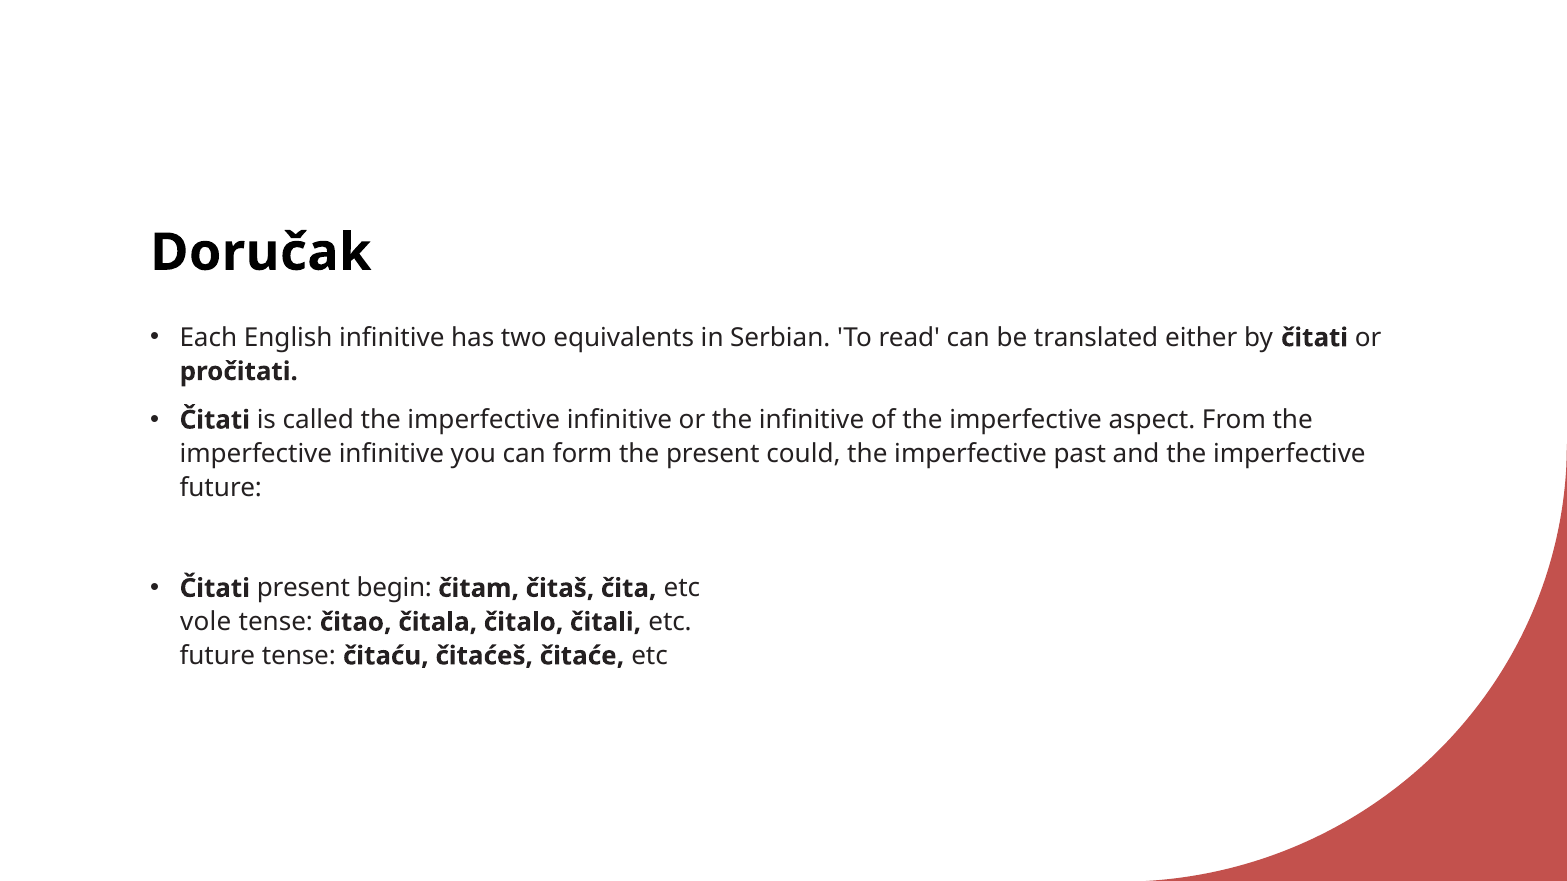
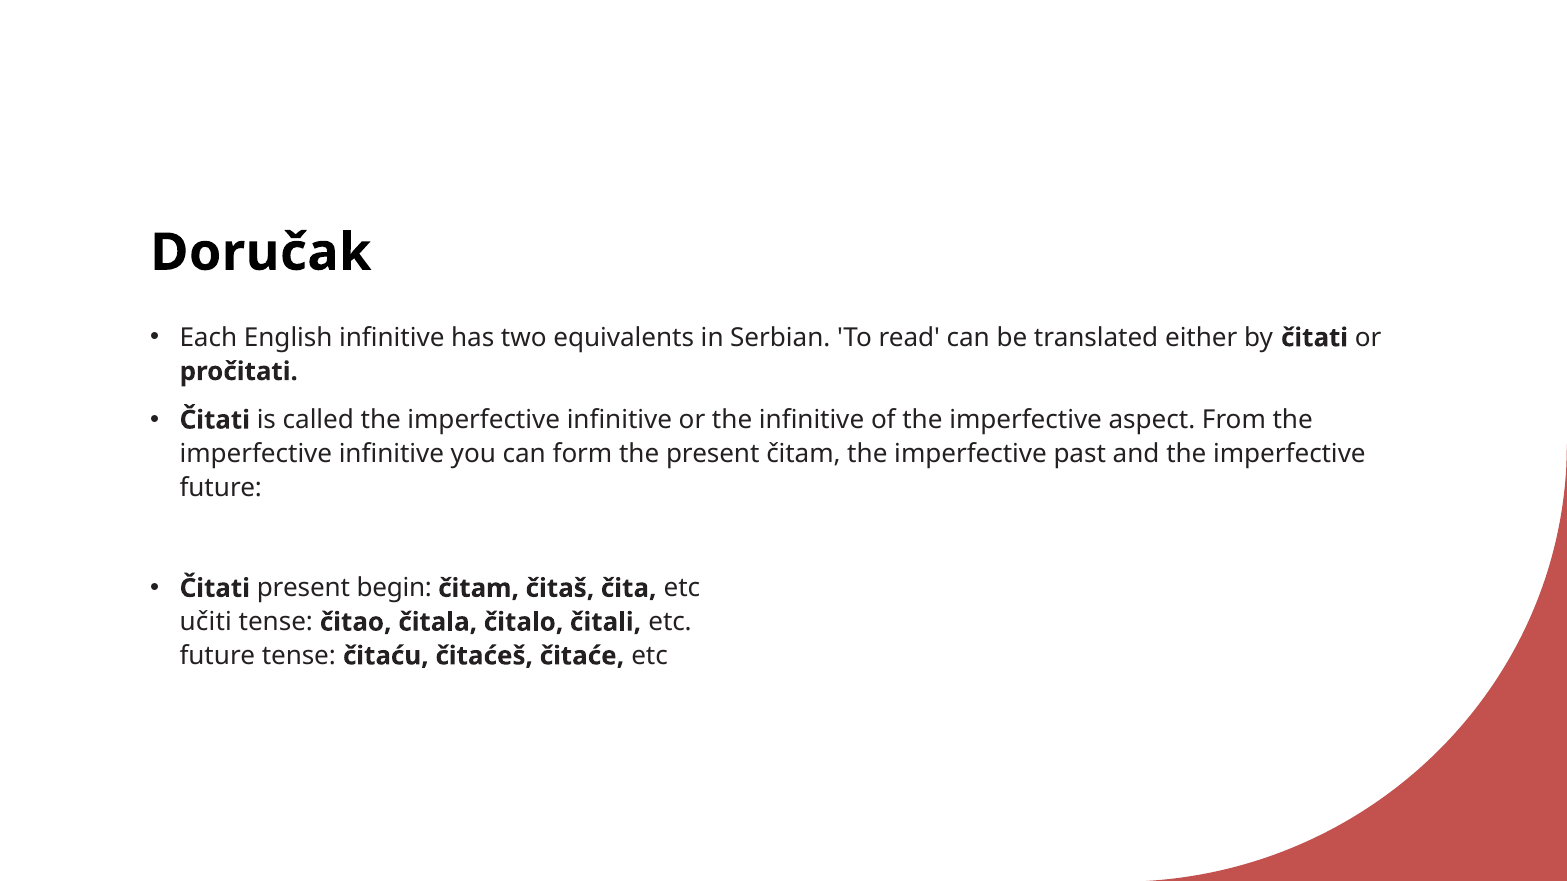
present could: could -> čitam
vole: vole -> učiti
